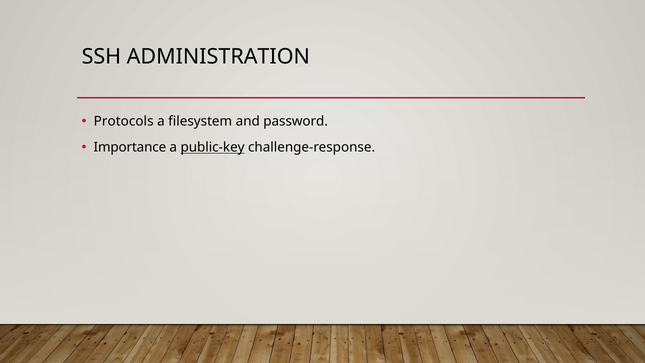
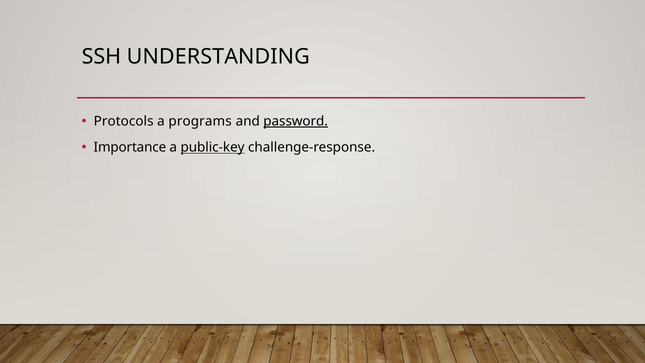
ADMINISTRATION: ADMINISTRATION -> UNDERSTANDING
filesystem: filesystem -> programs
password underline: none -> present
